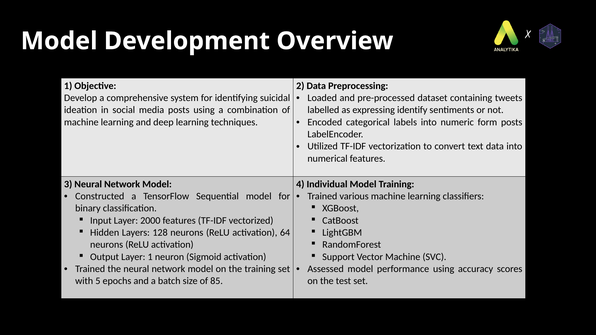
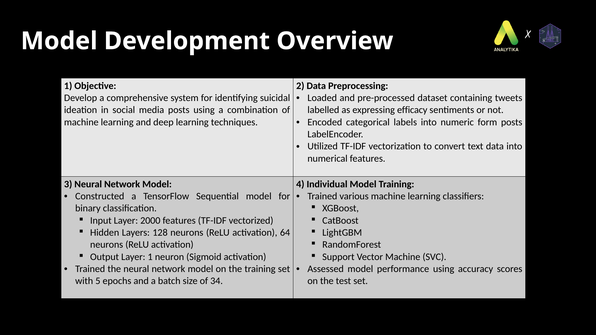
identify: identify -> efficacy
85: 85 -> 34
